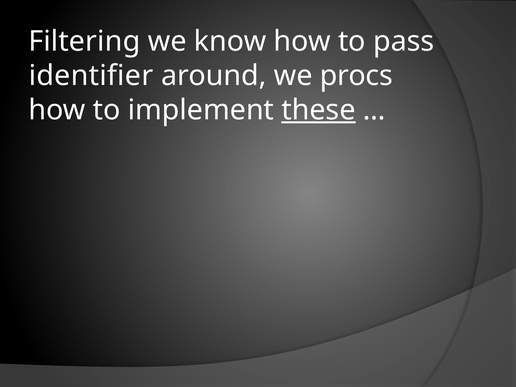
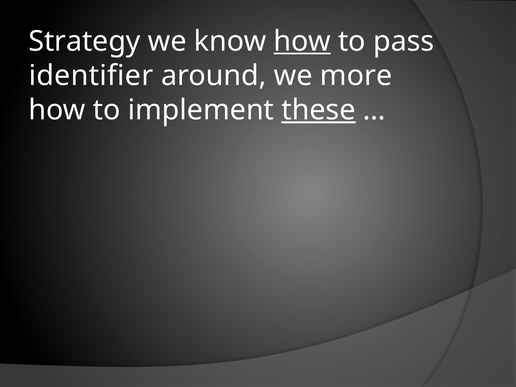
Filtering: Filtering -> Strategy
how at (302, 41) underline: none -> present
procs: procs -> more
